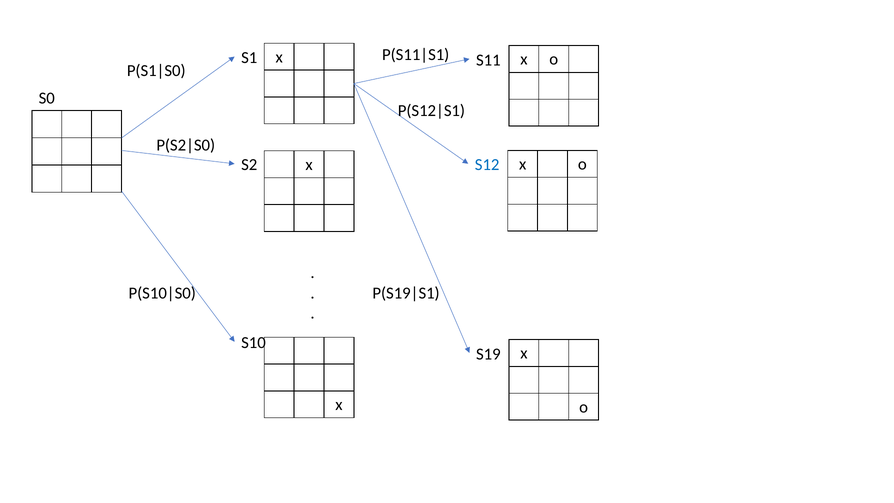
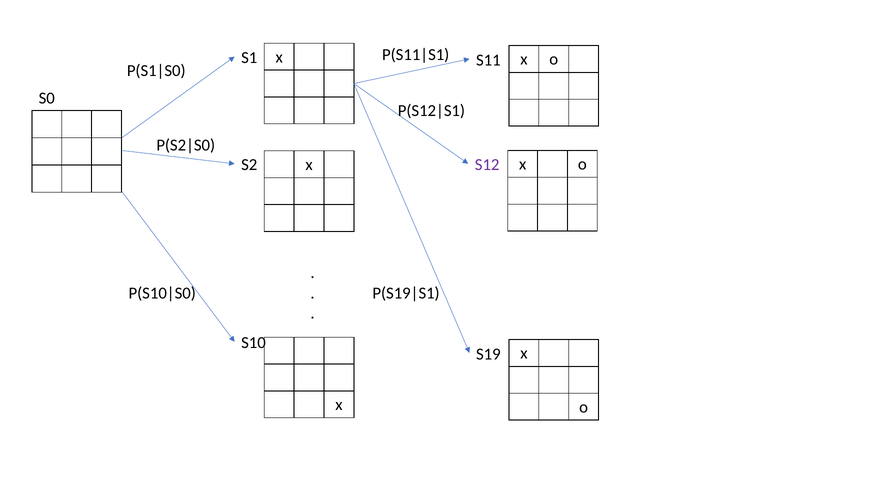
S12 colour: blue -> purple
